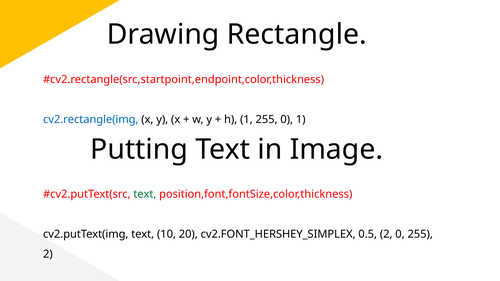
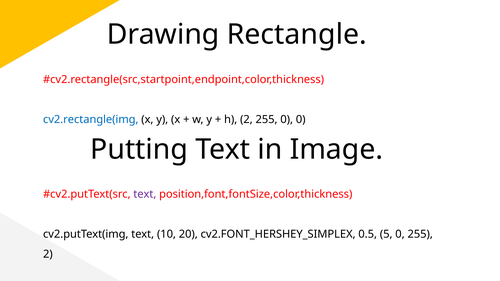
h 1: 1 -> 2
0 1: 1 -> 0
text at (145, 195) colour: green -> purple
0.5 2: 2 -> 5
